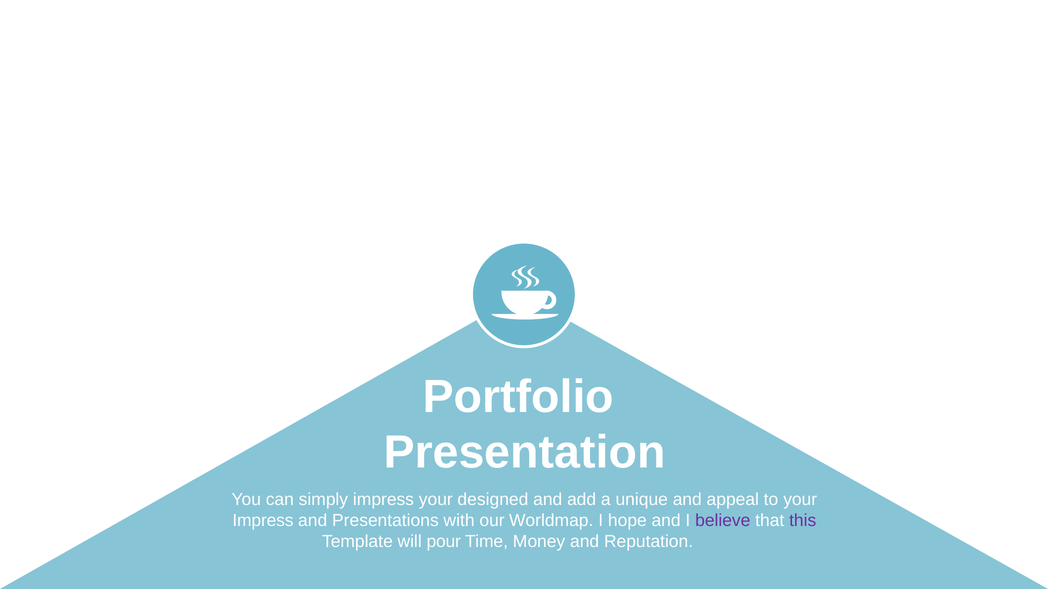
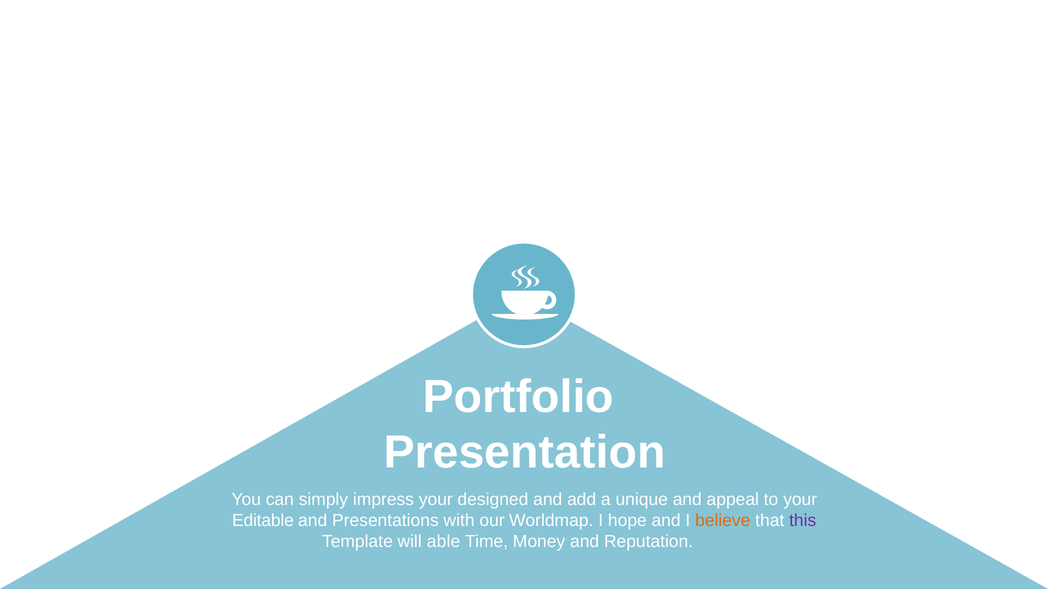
Impress at (263, 521): Impress -> Editable
believe colour: purple -> orange
pour: pour -> able
